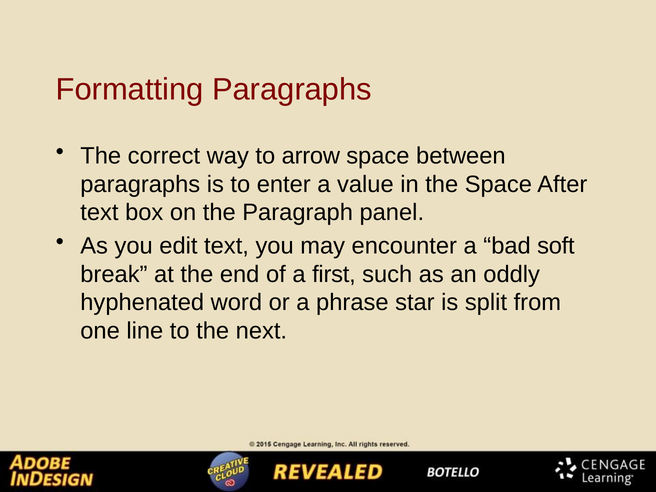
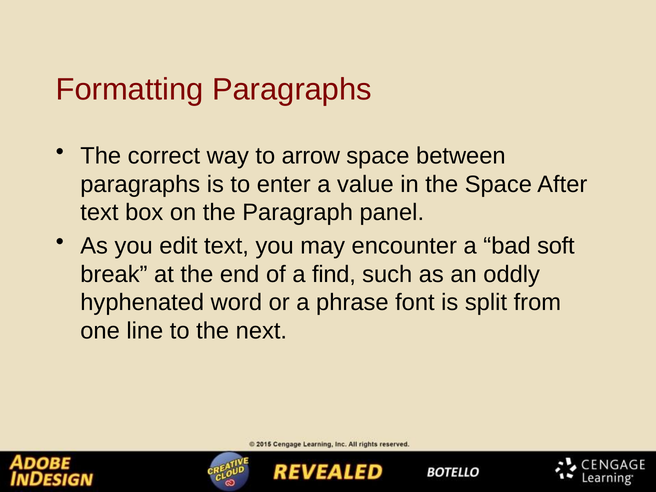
first: first -> find
star: star -> font
